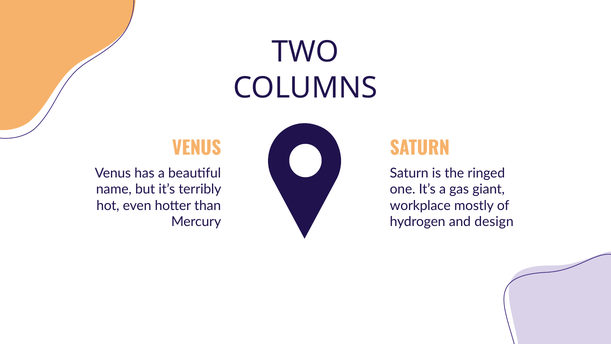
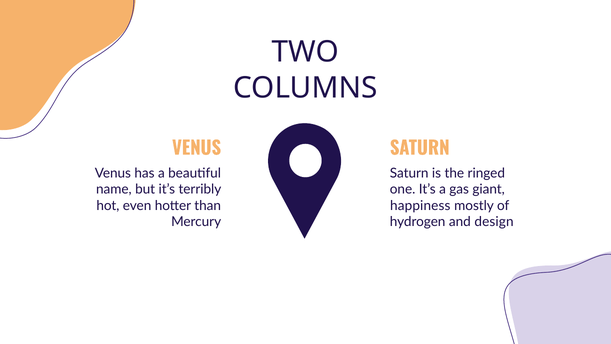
workplace: workplace -> happiness
